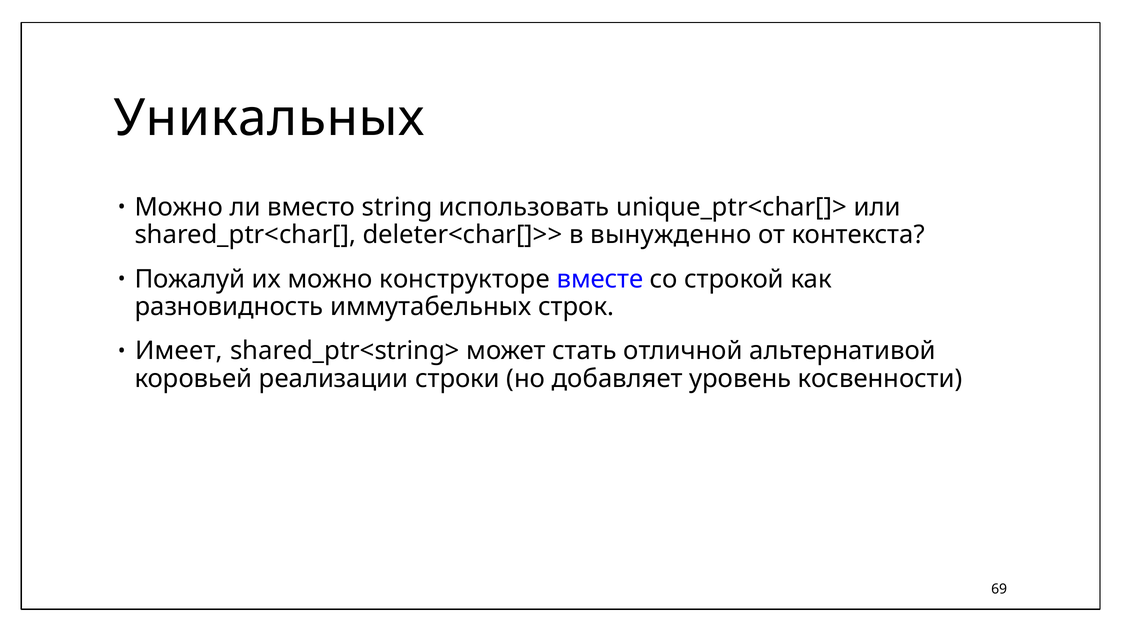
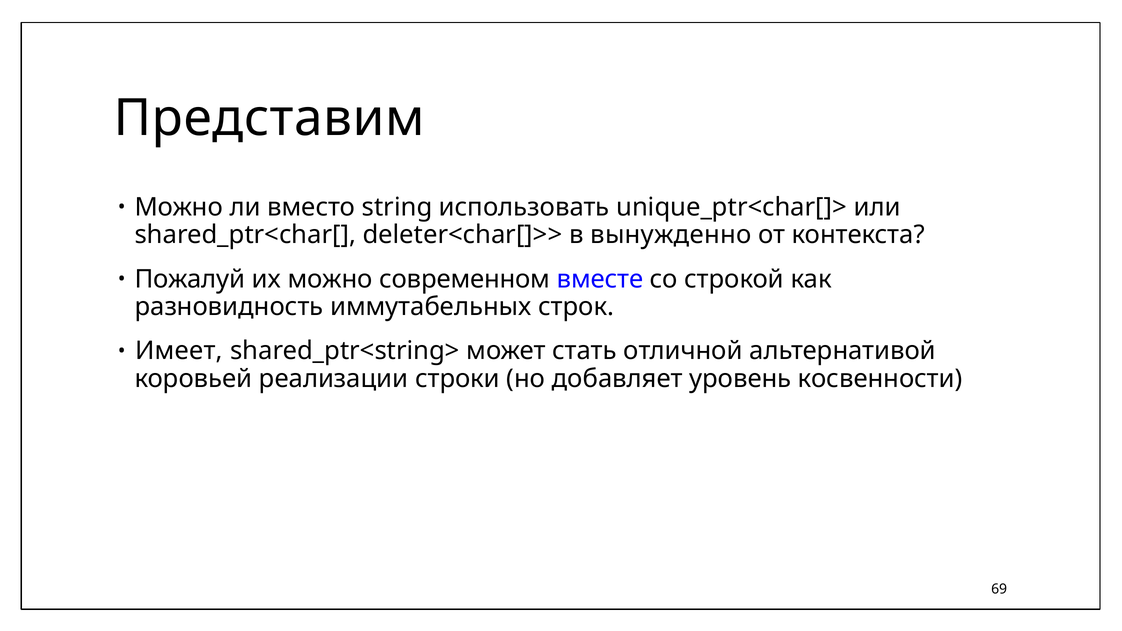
Уникальных: Уникальных -> Представим
конструкторе: конструкторе -> современном
